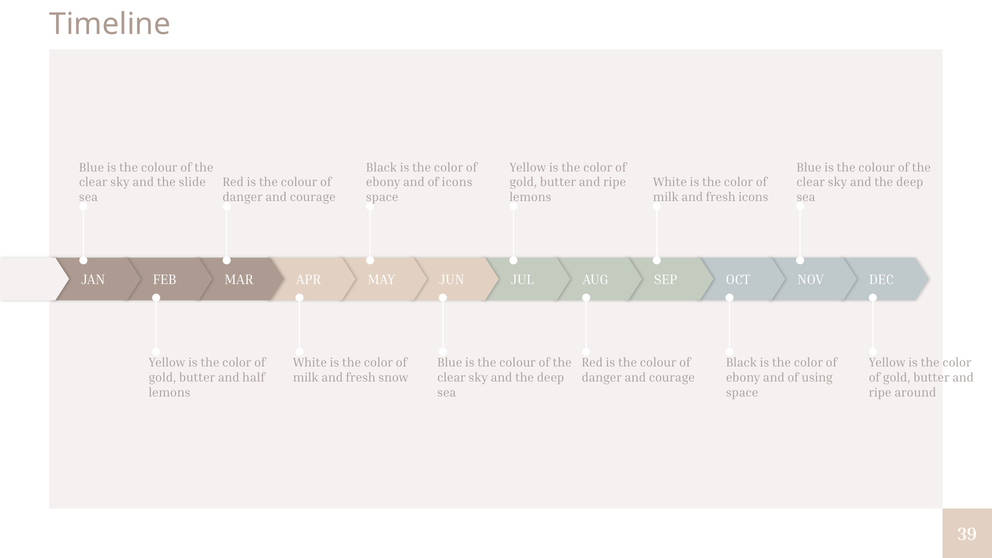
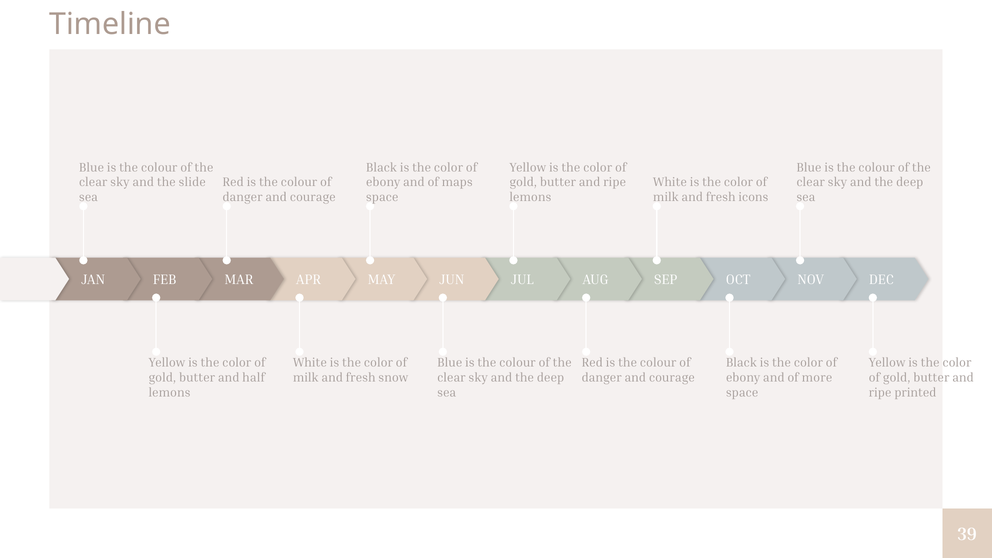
of icons: icons -> maps
using: using -> more
around: around -> printed
